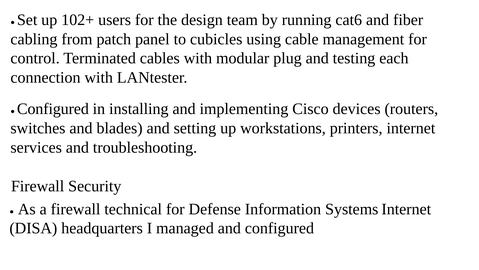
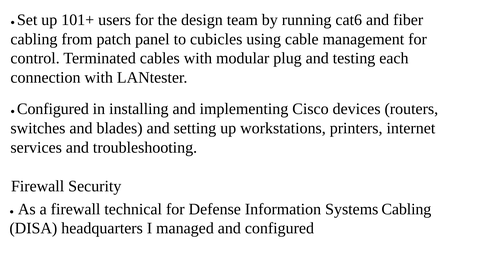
102+: 102+ -> 101+
Systems Internet: Internet -> Cabling
